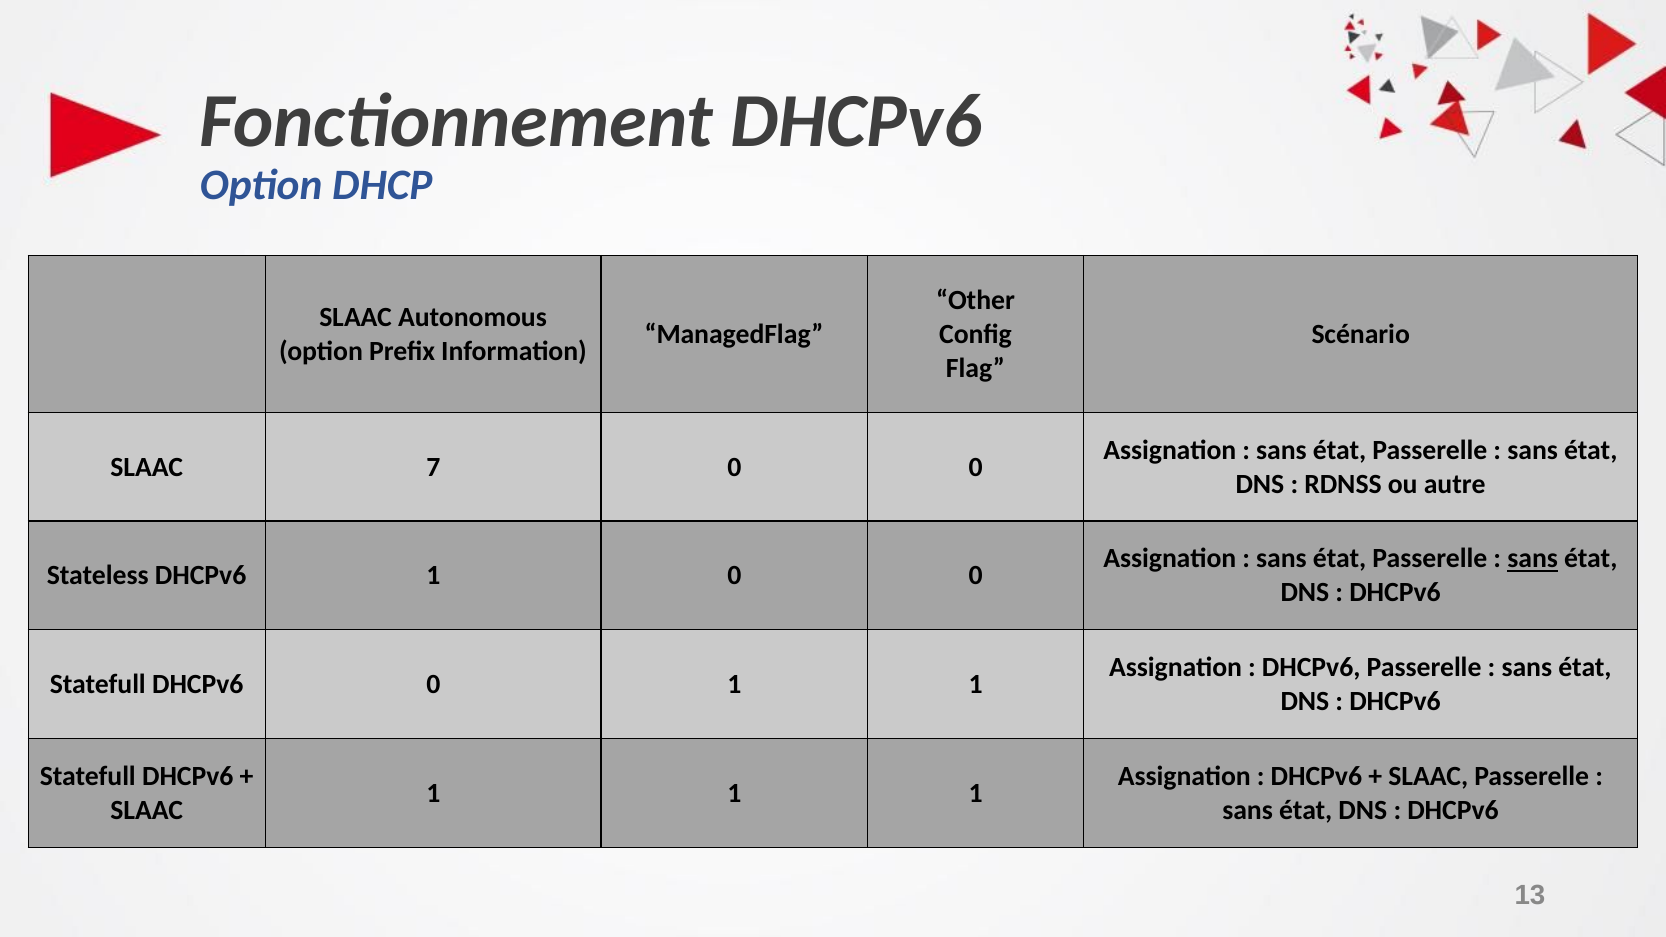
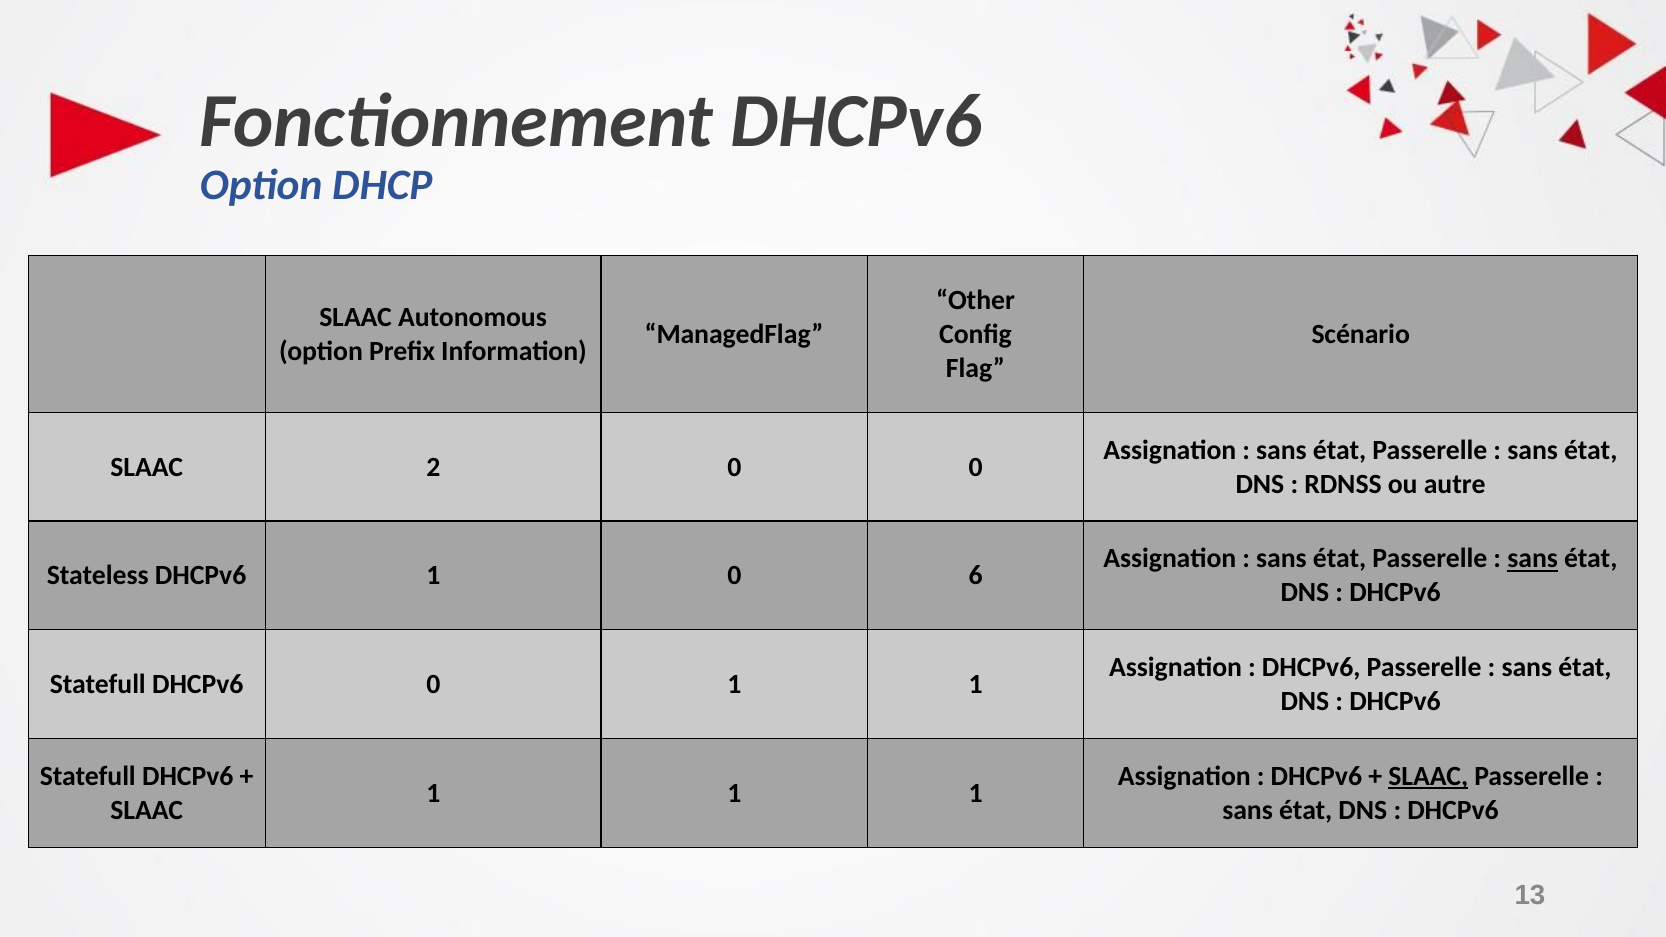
7: 7 -> 2
1 0 0: 0 -> 6
SLAAC at (1428, 776) underline: none -> present
